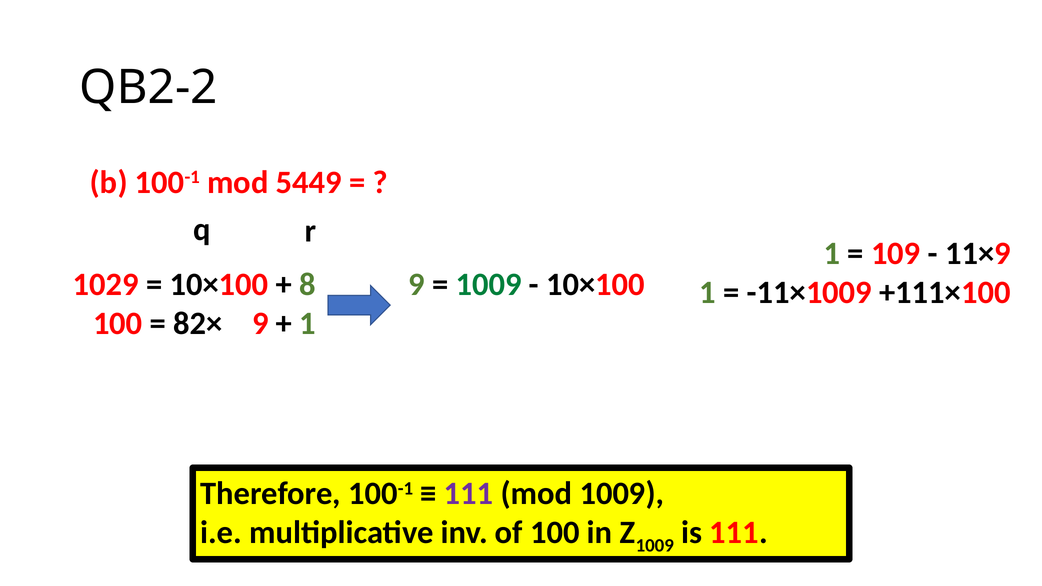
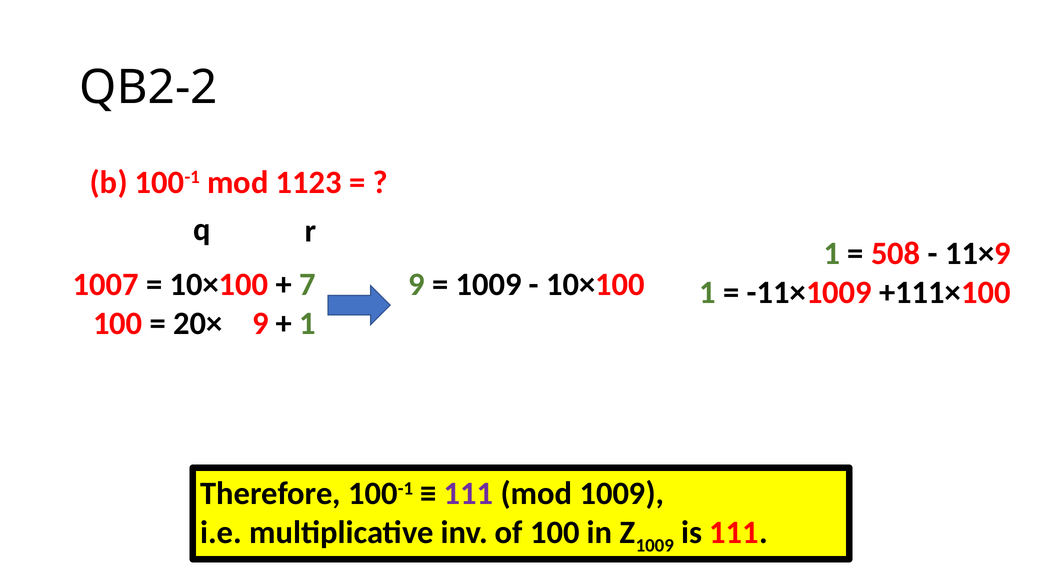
5449: 5449 -> 1123
109: 109 -> 508
1029: 1029 -> 1007
8: 8 -> 7
1009 at (489, 285) colour: green -> black
82×: 82× -> 20×
